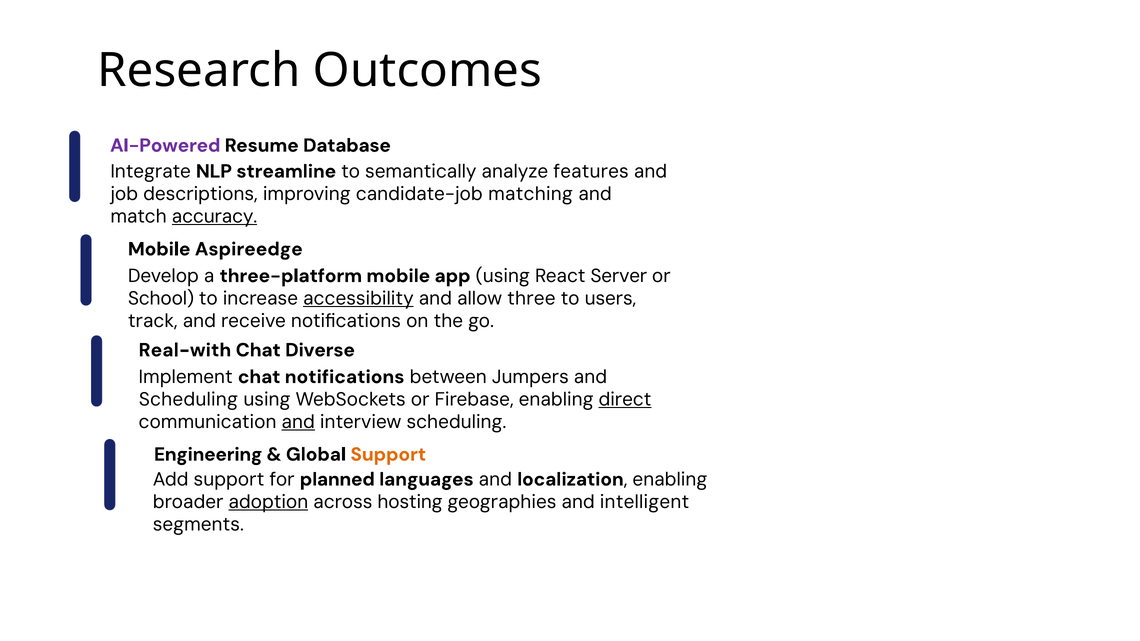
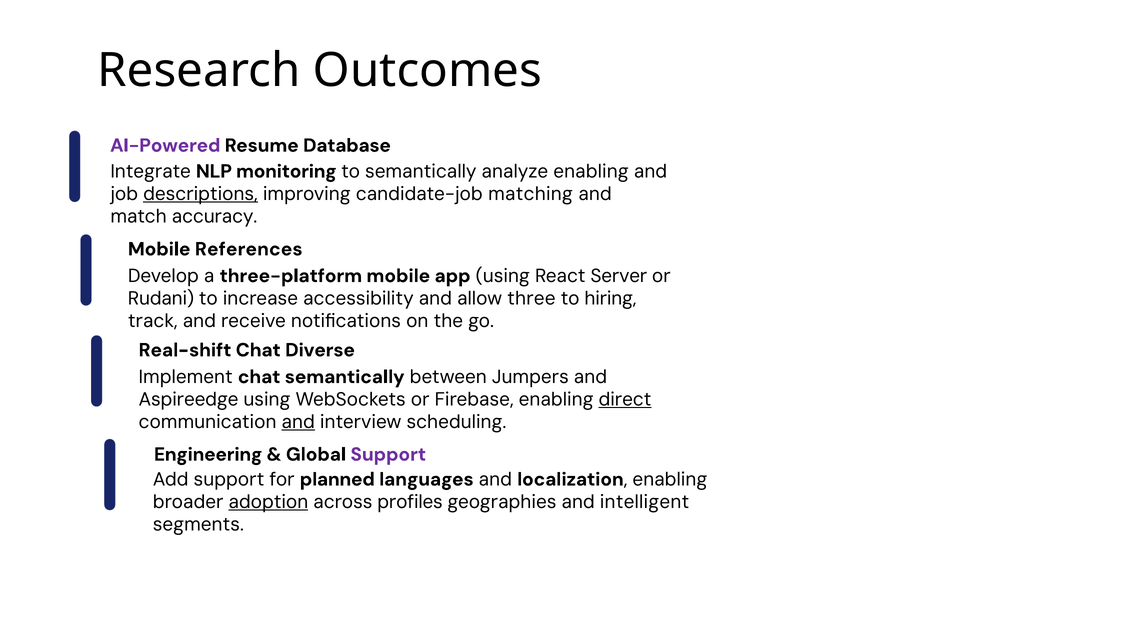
streamline: streamline -> monitoring
analyze features: features -> enabling
descriptions underline: none -> present
accuracy underline: present -> none
Aspireedge: Aspireedge -> References
School: School -> Rudani
accessibility underline: present -> none
users: users -> hiring
Real-with: Real-with -> Real-shift
chat notifications: notifications -> semantically
Scheduling at (188, 400): Scheduling -> Aspireedge
Support at (388, 455) colour: orange -> purple
hosting: hosting -> profiles
